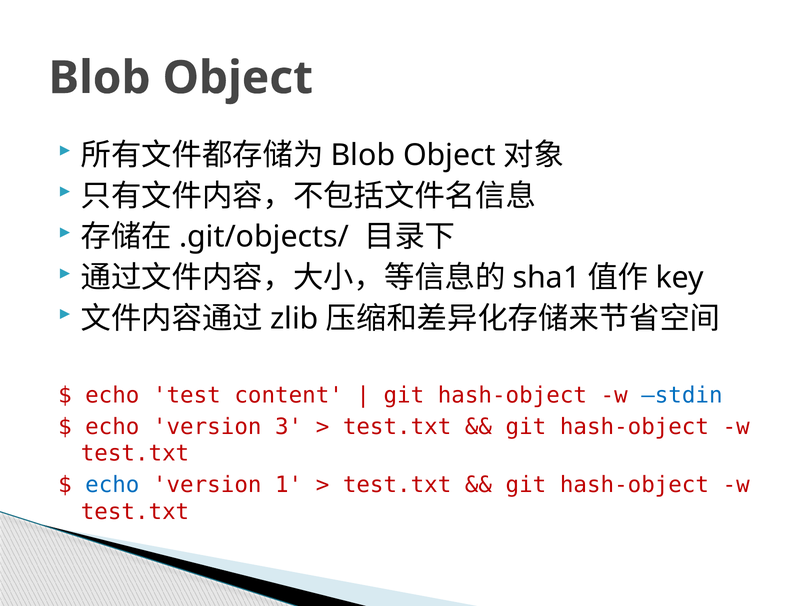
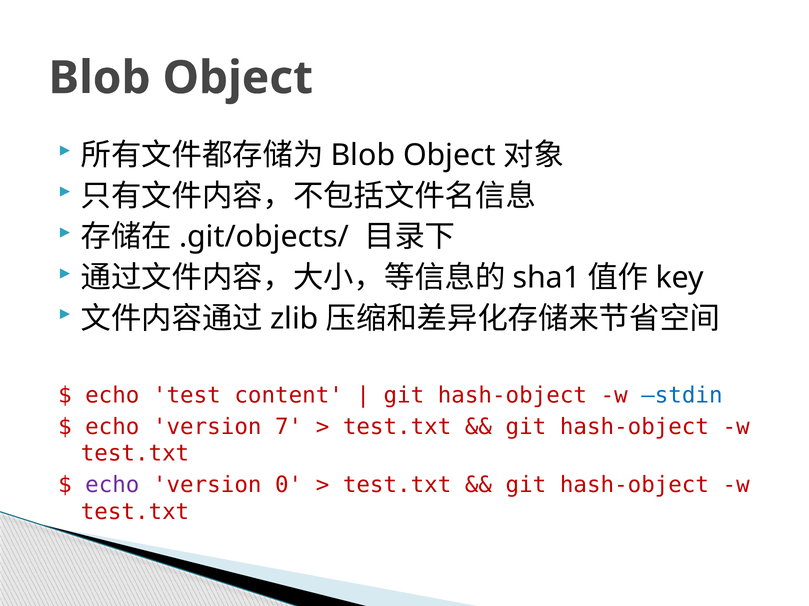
3: 3 -> 7
echo at (112, 486) colour: blue -> purple
1: 1 -> 0
